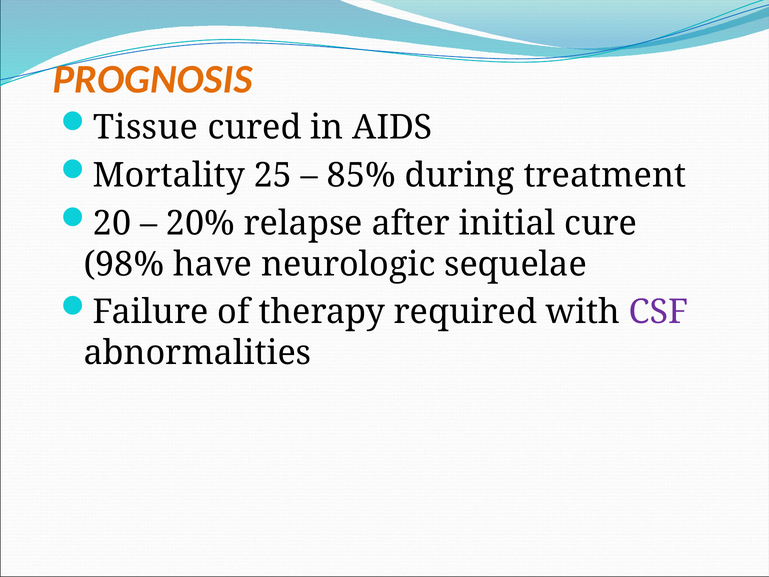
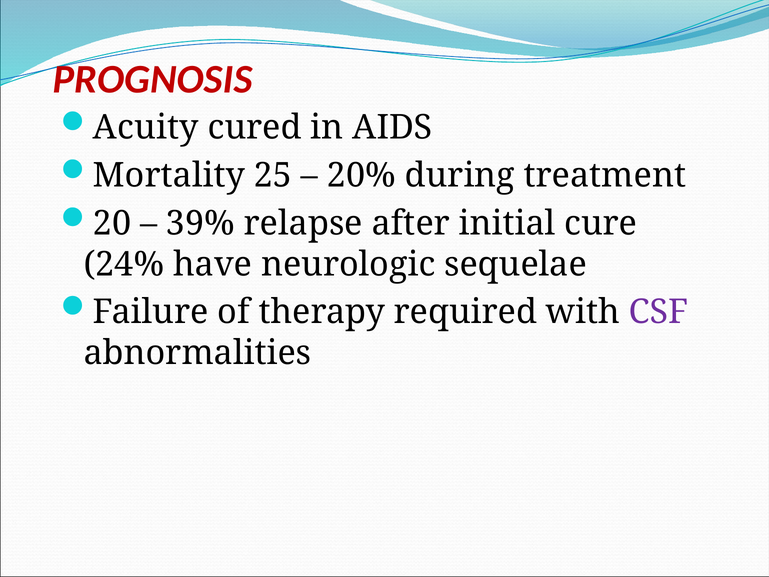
PROGNOSIS colour: orange -> red
Tissue: Tissue -> Acuity
85%: 85% -> 20%
20%: 20% -> 39%
98%: 98% -> 24%
